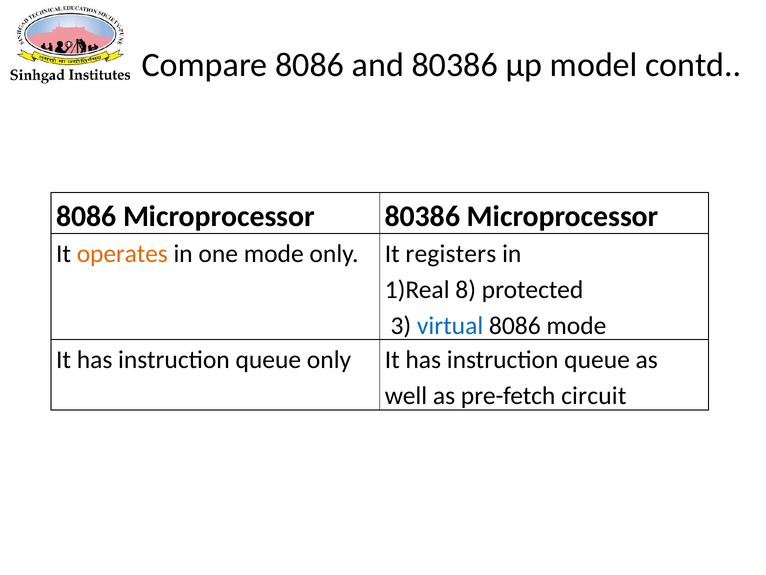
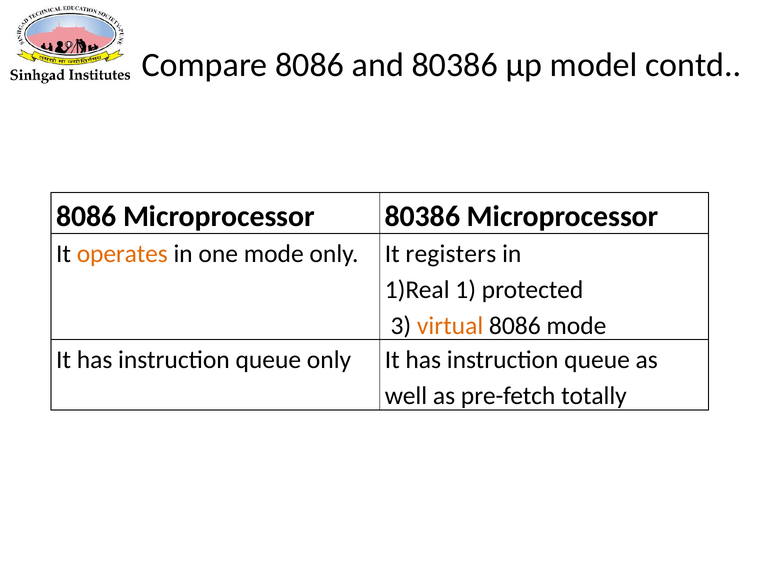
8: 8 -> 1
virtual colour: blue -> orange
circuit: circuit -> totally
